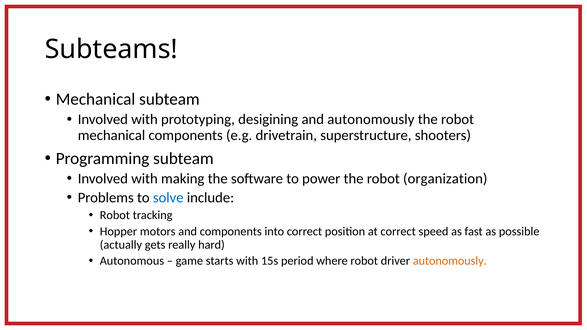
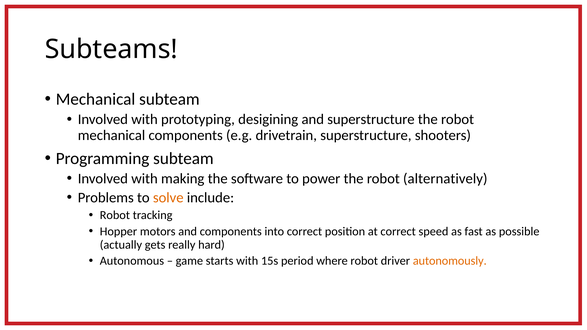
and autonomously: autonomously -> superstructure
organization: organization -> alternatively
solve colour: blue -> orange
